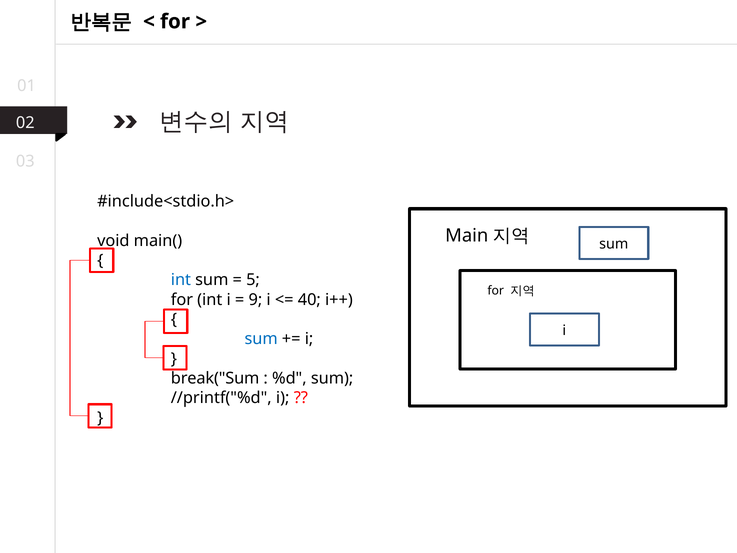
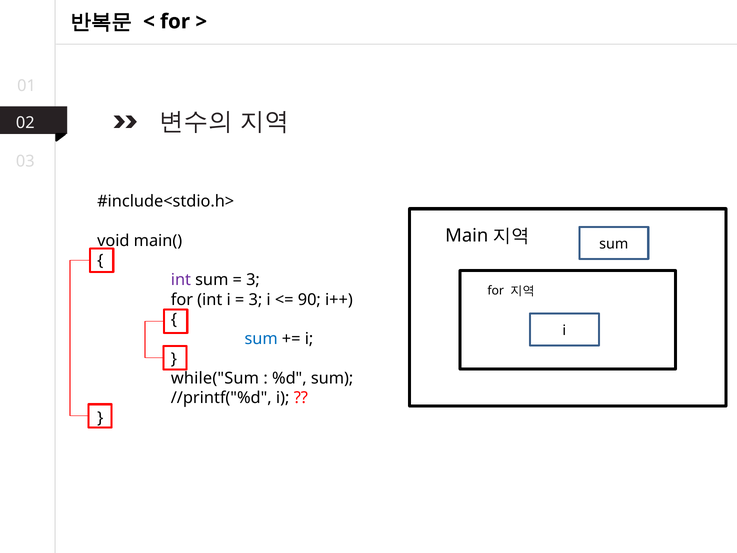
int at (181, 280) colour: blue -> purple
5 at (253, 280): 5 -> 3
9 at (255, 300): 9 -> 3
40: 40 -> 90
break("Sum: break("Sum -> while("Sum
